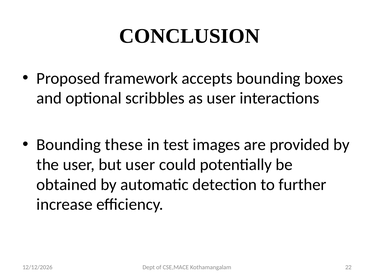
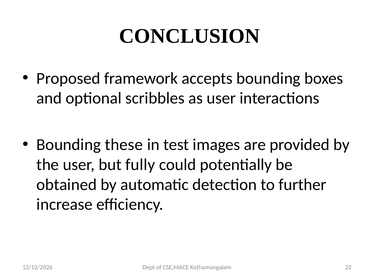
but user: user -> fully
